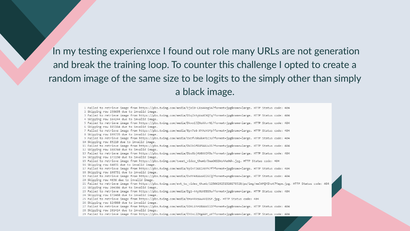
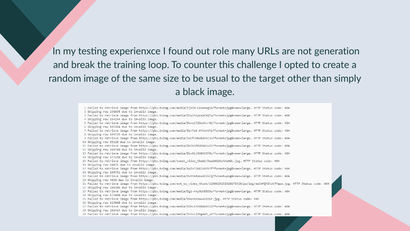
logits: logits -> usual
the simply: simply -> target
